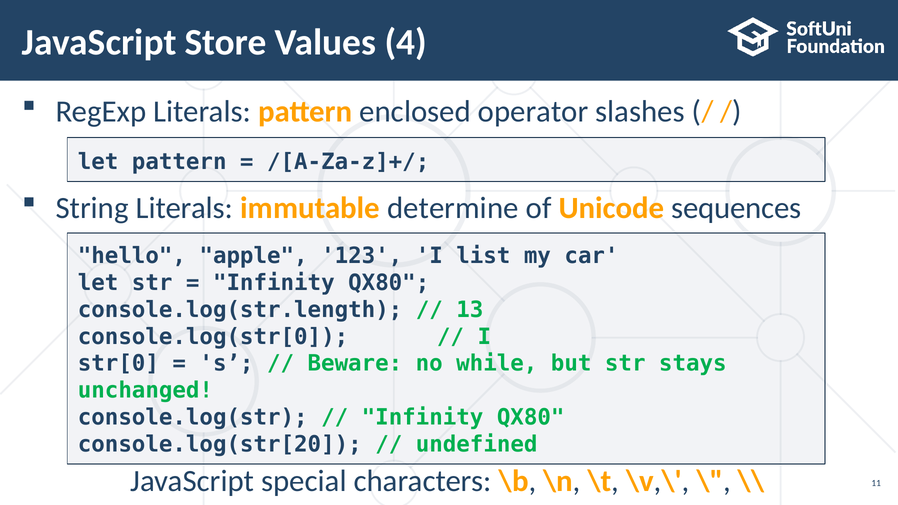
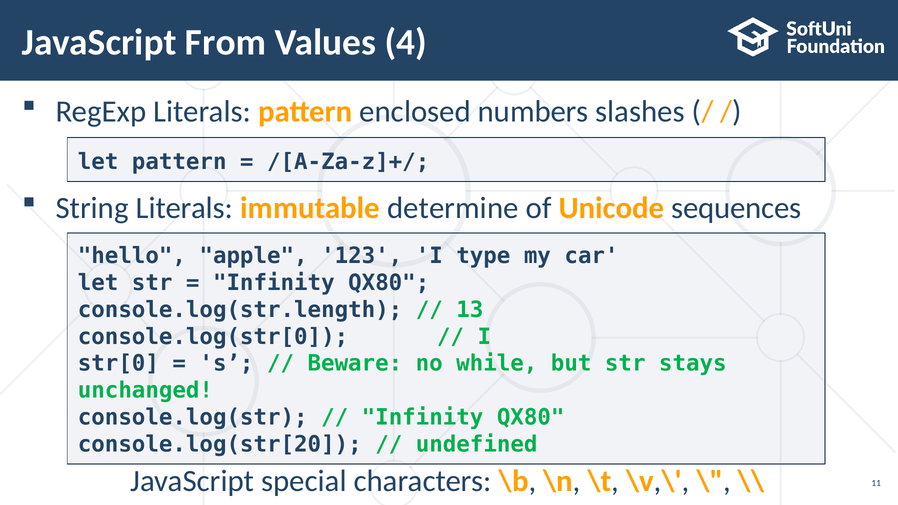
Store: Store -> From
operator: operator -> numbers
list: list -> type
